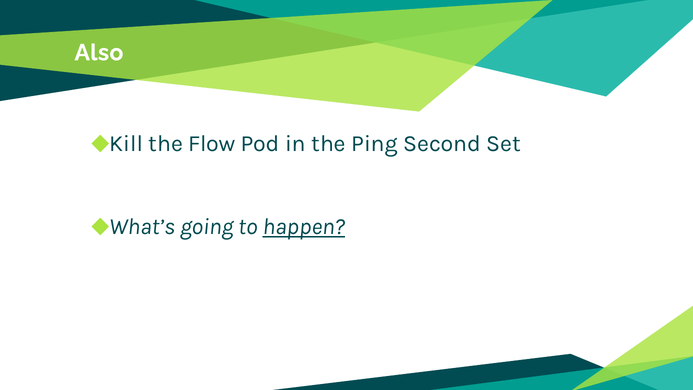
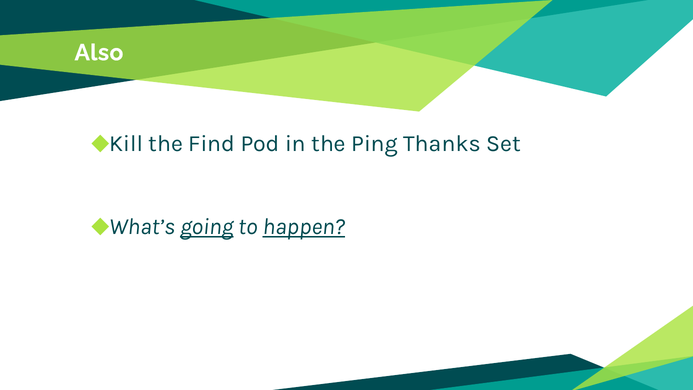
Flow: Flow -> Find
Second: Second -> Thanks
going underline: none -> present
